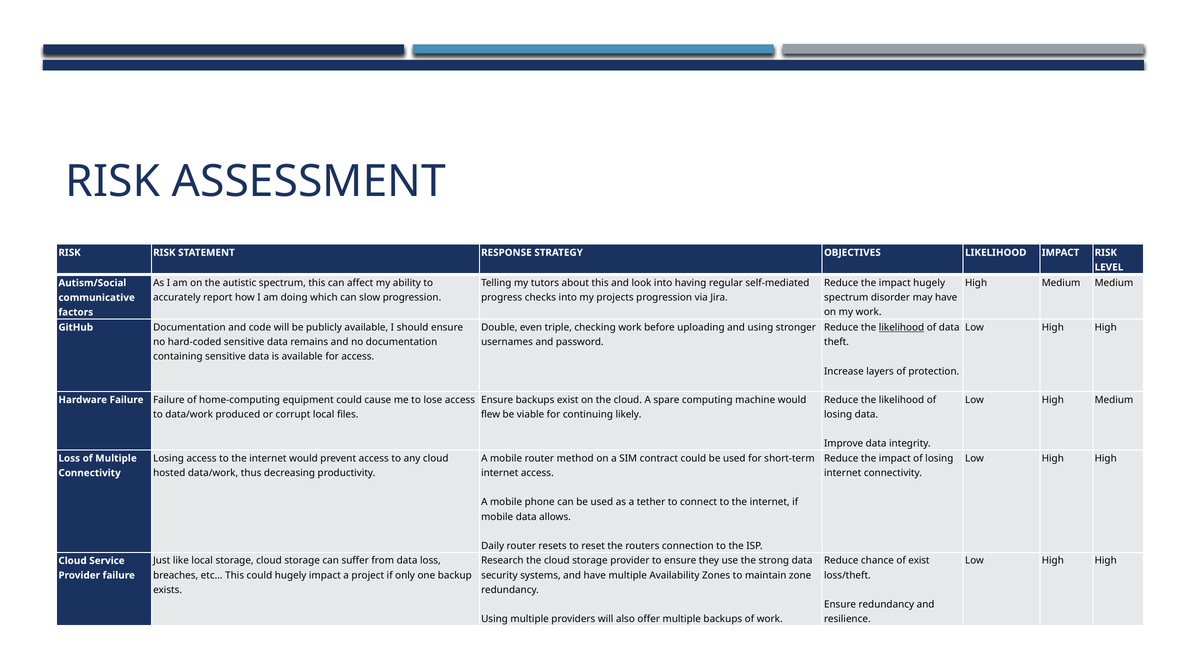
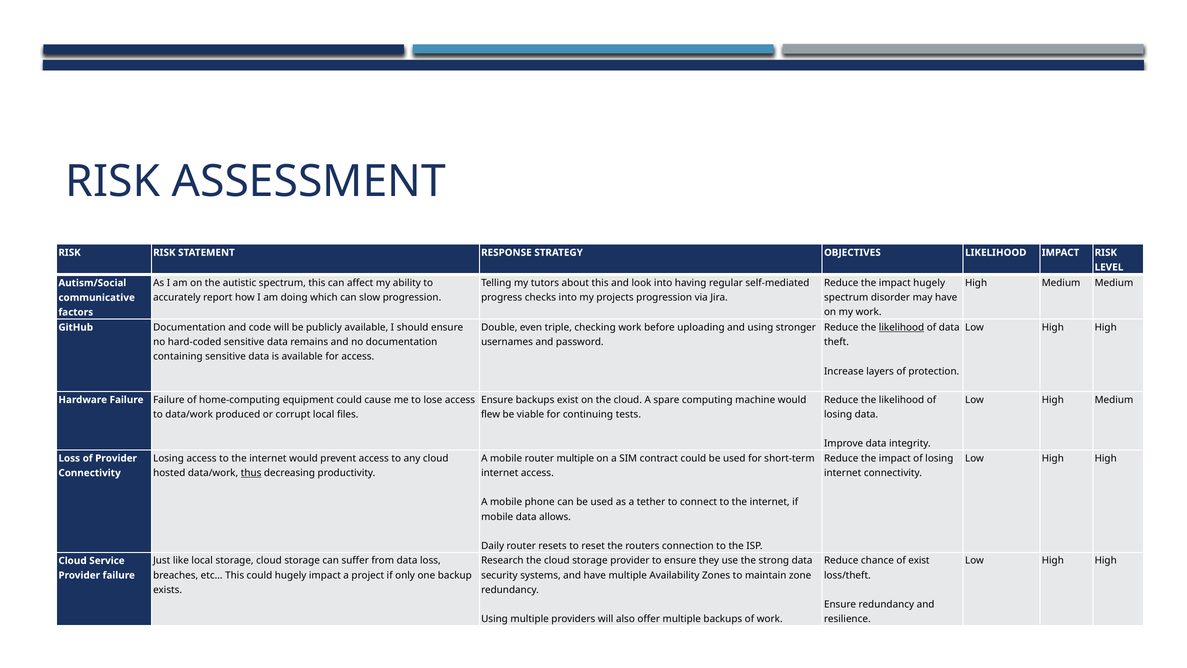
likely: likely -> tests
router method: method -> multiple
of Multiple: Multiple -> Provider
thus underline: none -> present
